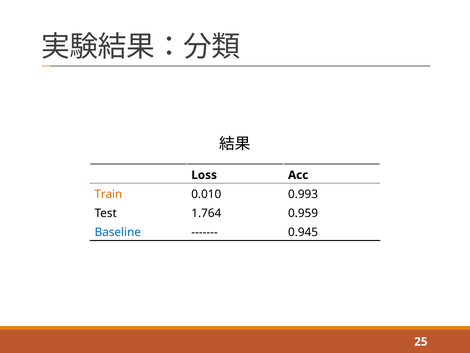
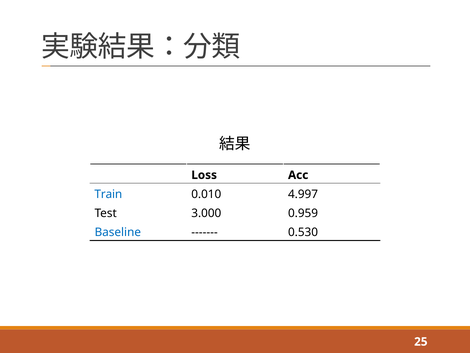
Train colour: orange -> blue
0.993: 0.993 -> 4.997
1.764: 1.764 -> 3.000
0.945: 0.945 -> 0.530
